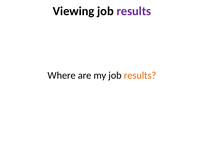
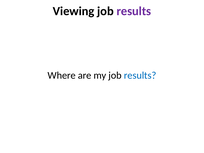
results at (140, 75) colour: orange -> blue
